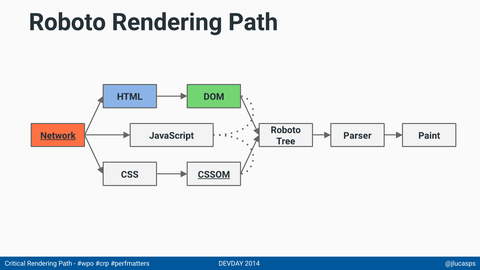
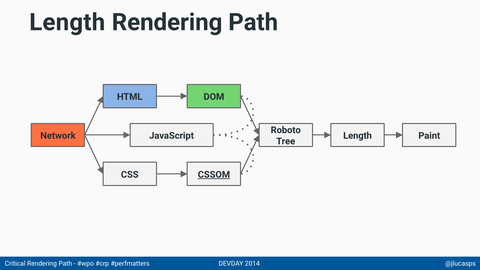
Roboto at (67, 22): Roboto -> Length
Network underline: present -> none
Parser at (357, 136): Parser -> Length
